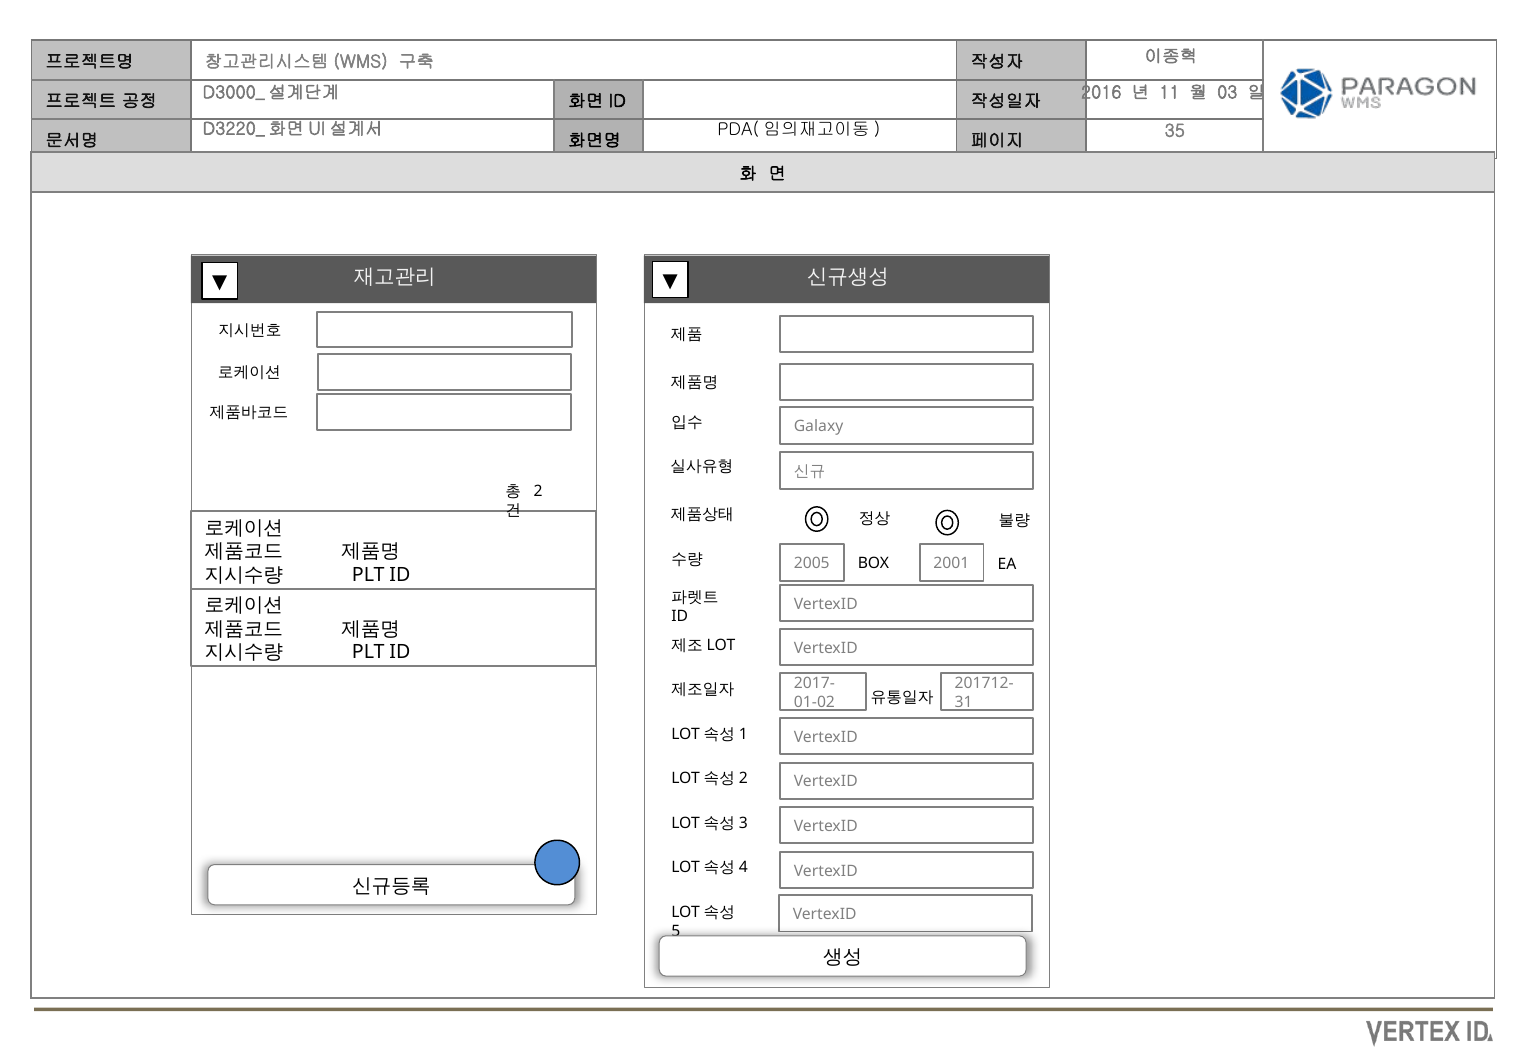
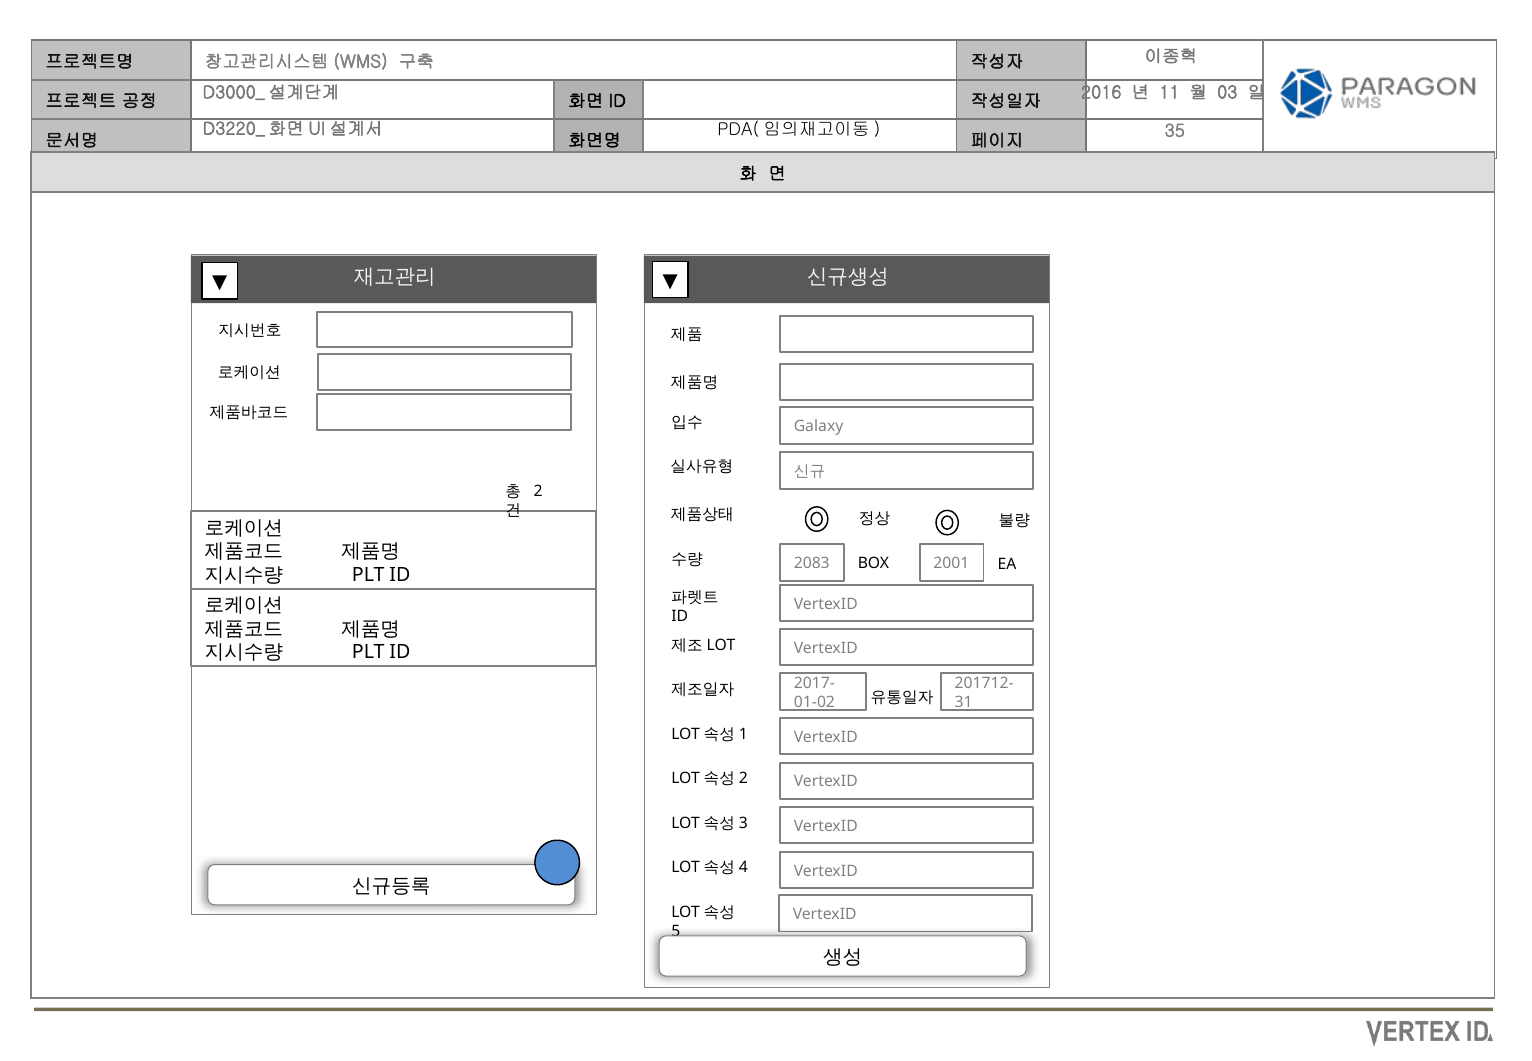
2005: 2005 -> 2083
